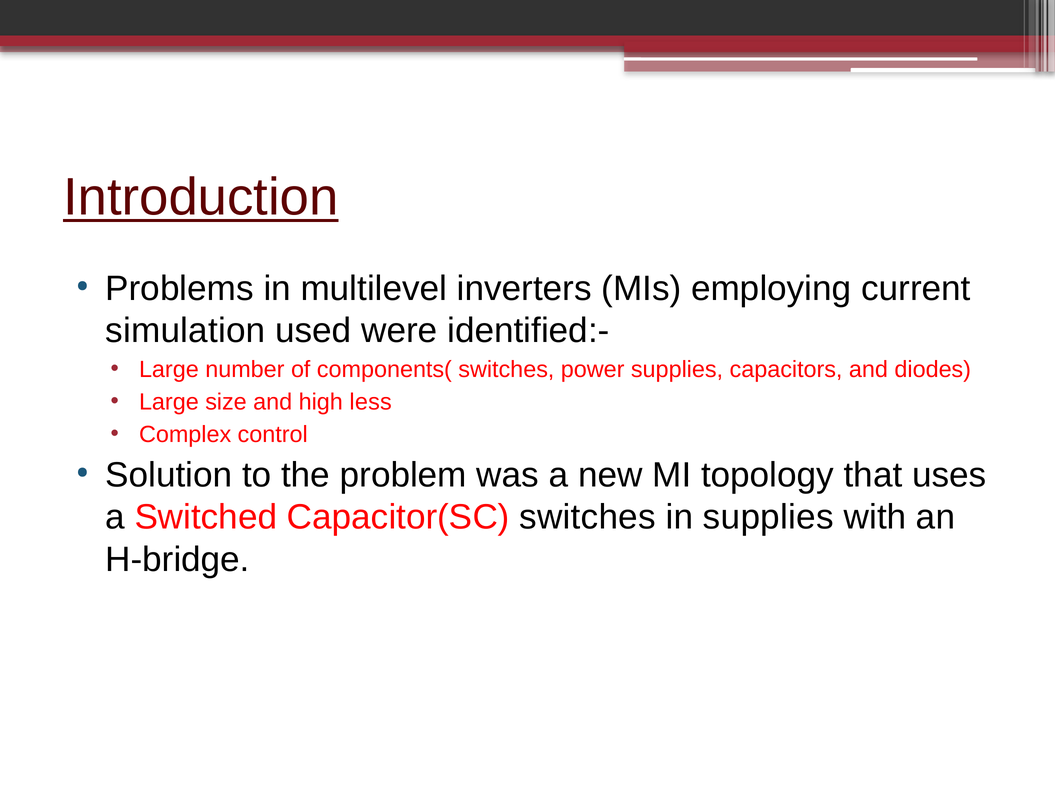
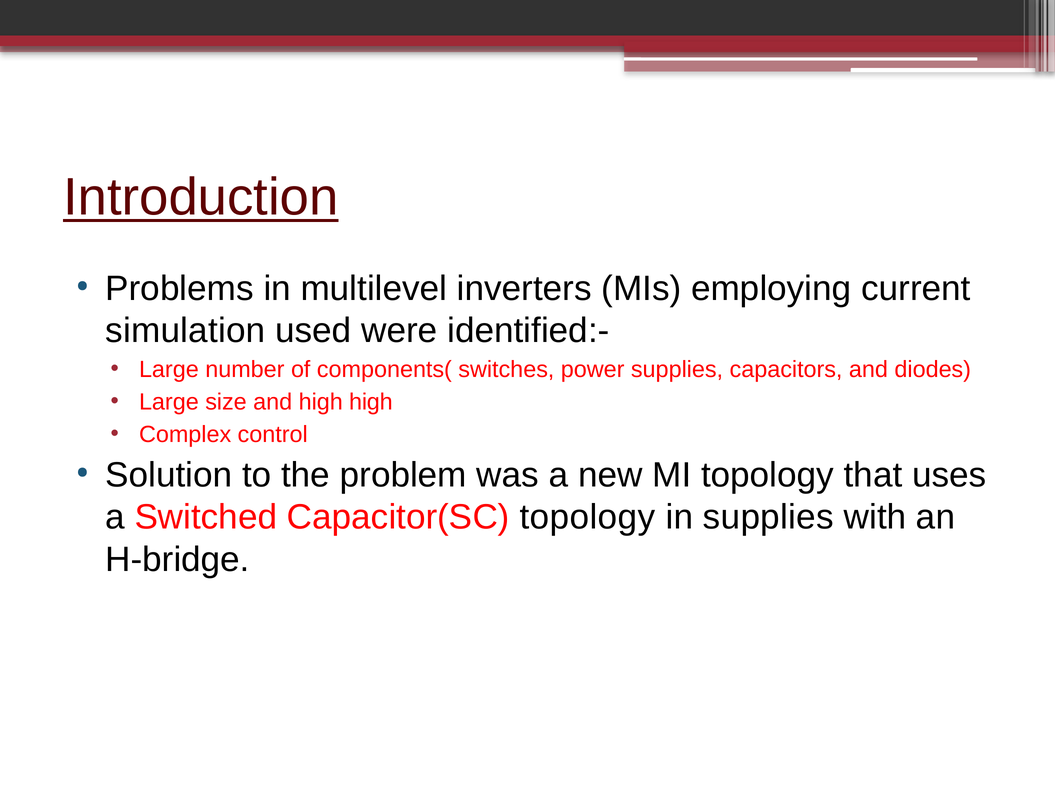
high less: less -> high
Capacitor(SC switches: switches -> topology
